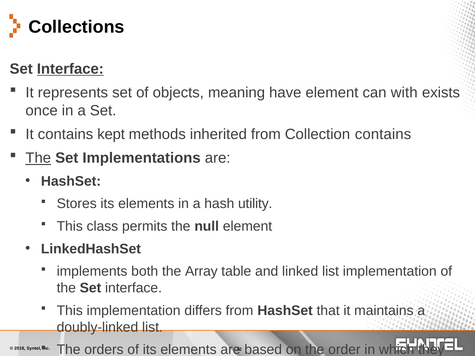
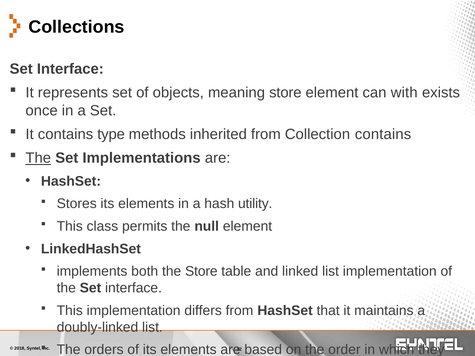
Interface at (70, 69) underline: present -> none
meaning have: have -> store
kept: kept -> type
the Array: Array -> Store
